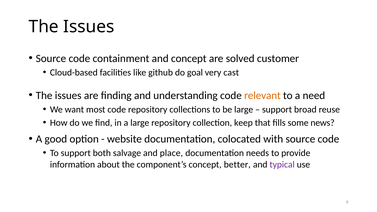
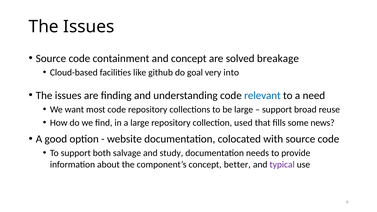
customer: customer -> breakage
cast: cast -> into
relevant colour: orange -> blue
keep: keep -> used
place: place -> study
